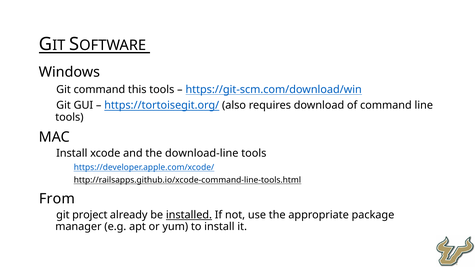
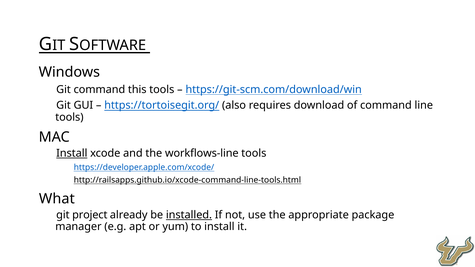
Install at (72, 153) underline: none -> present
download-line: download-line -> workflows-line
From: From -> What
